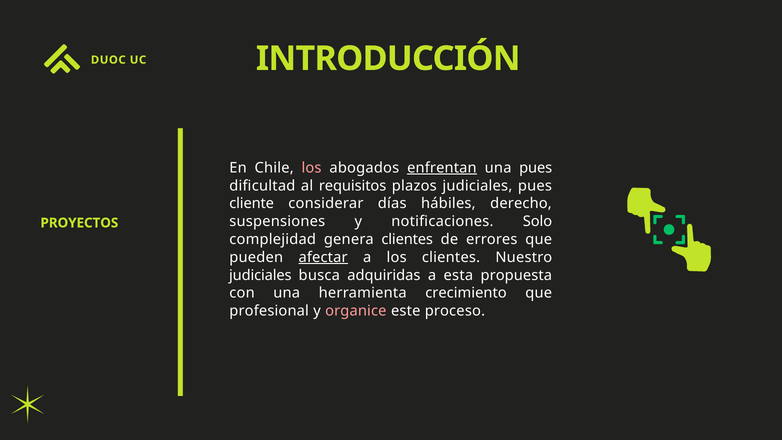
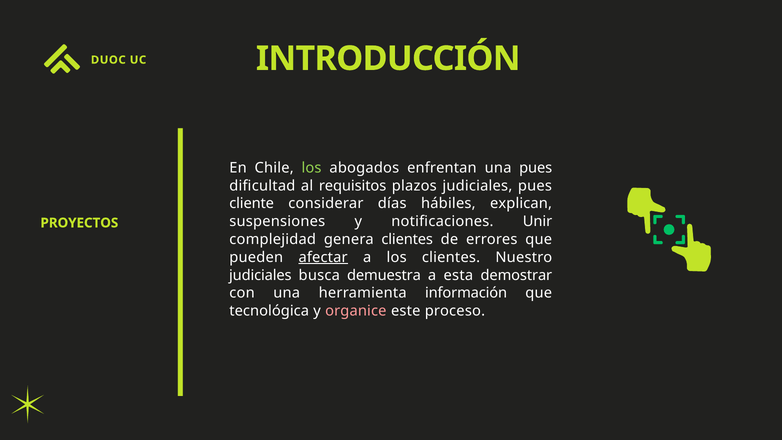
los at (311, 168) colour: pink -> light green
enfrentan underline: present -> none
derecho: derecho -> explican
Solo: Solo -> Unir
adquiridas: adquiridas -> demuestra
propuesta: propuesta -> demostrar
crecimiento: crecimiento -> información
profesional: profesional -> tecnológica
